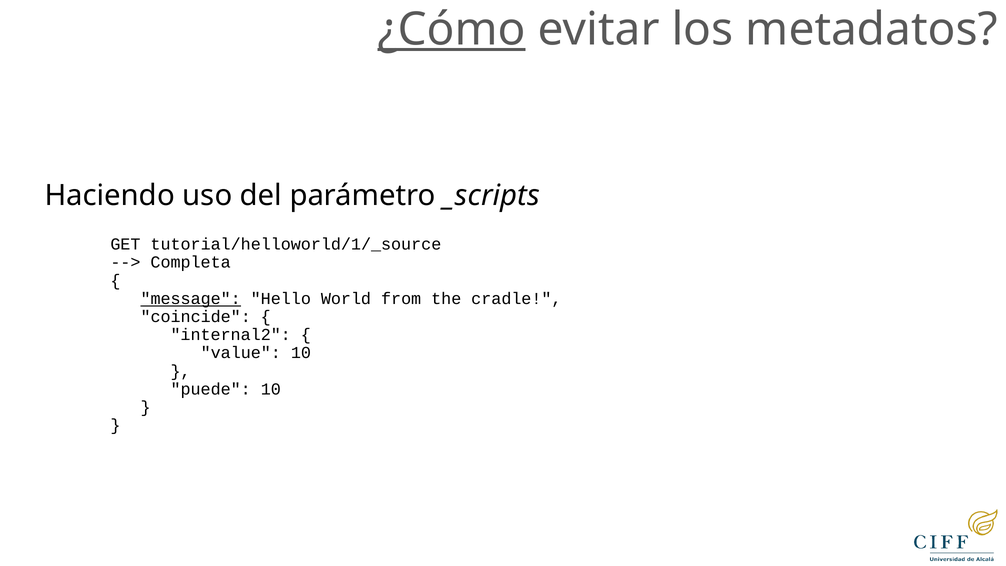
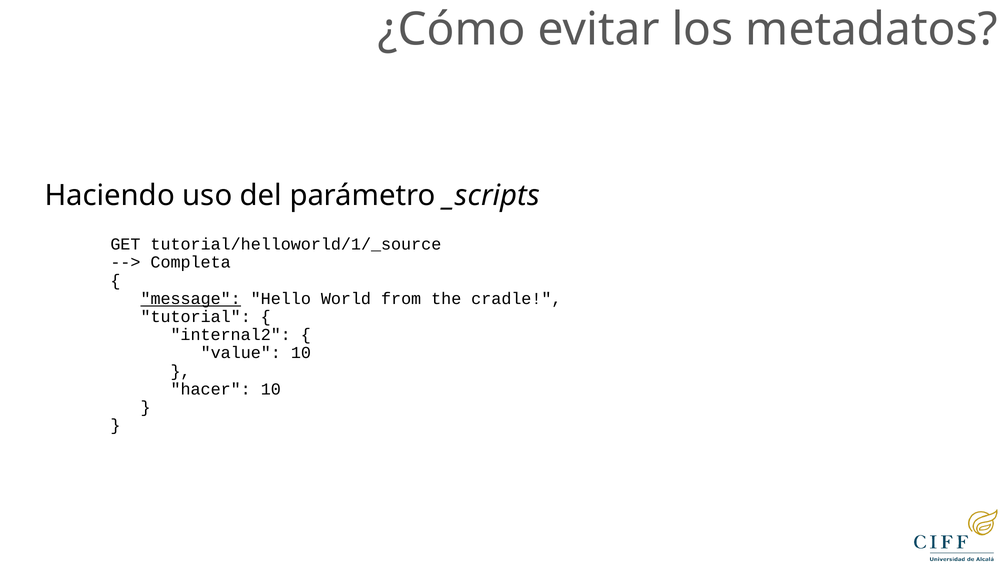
¿Cómo underline: present -> none
coincide: coincide -> tutorial
puede: puede -> hacer
